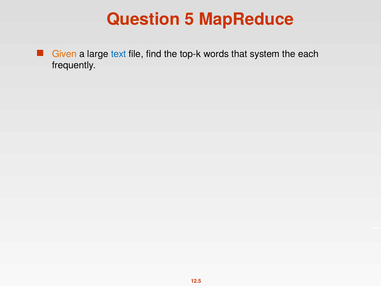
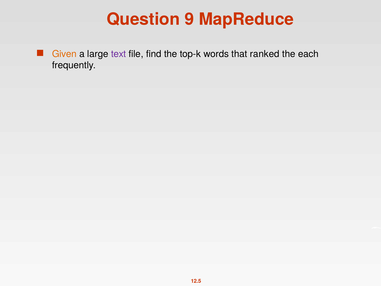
5: 5 -> 9
text colour: blue -> purple
system: system -> ranked
